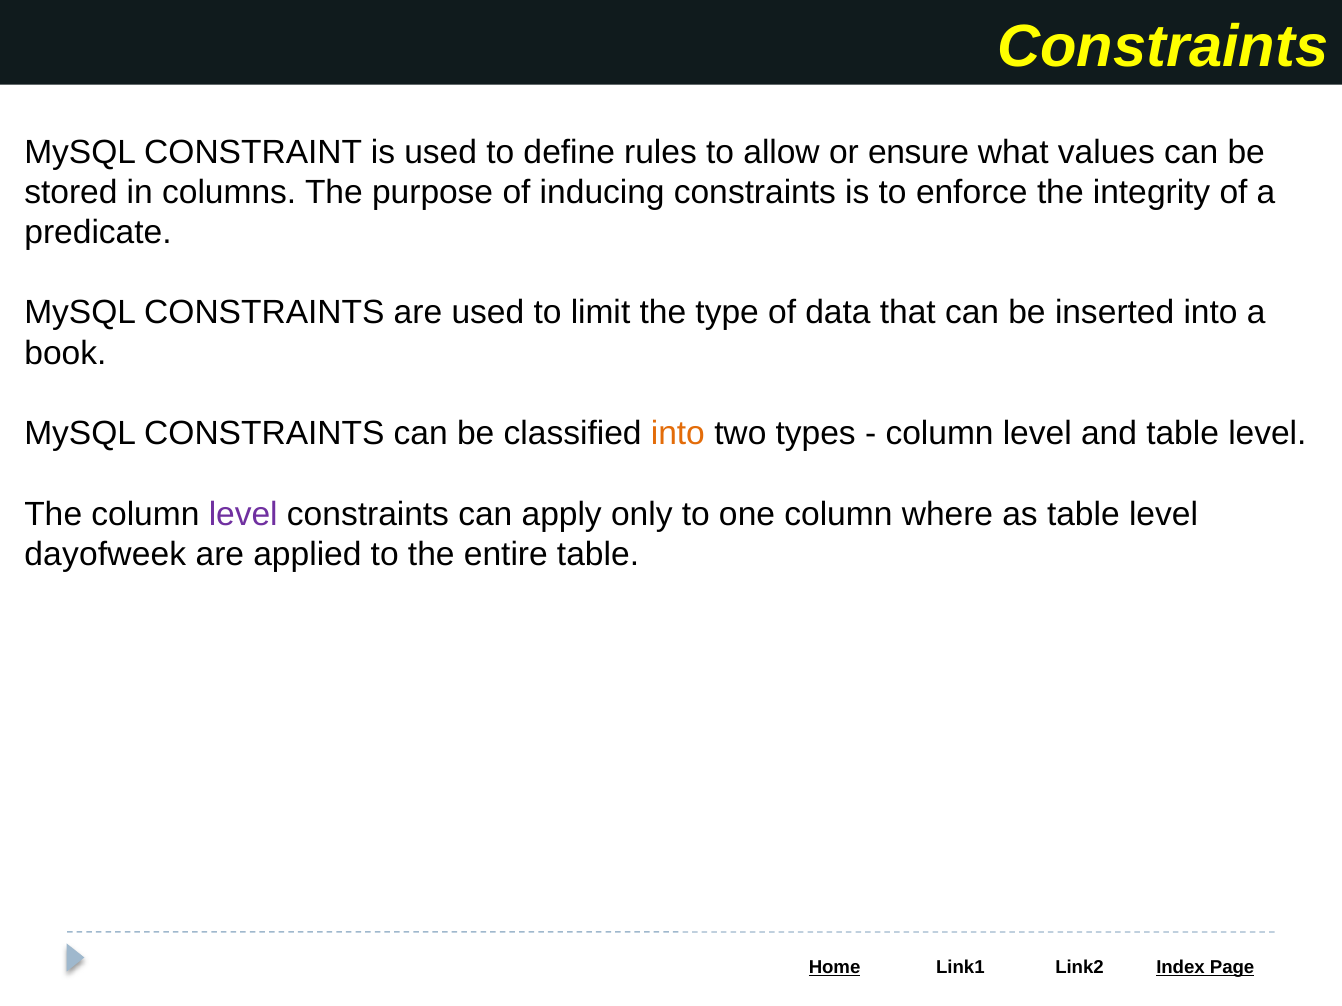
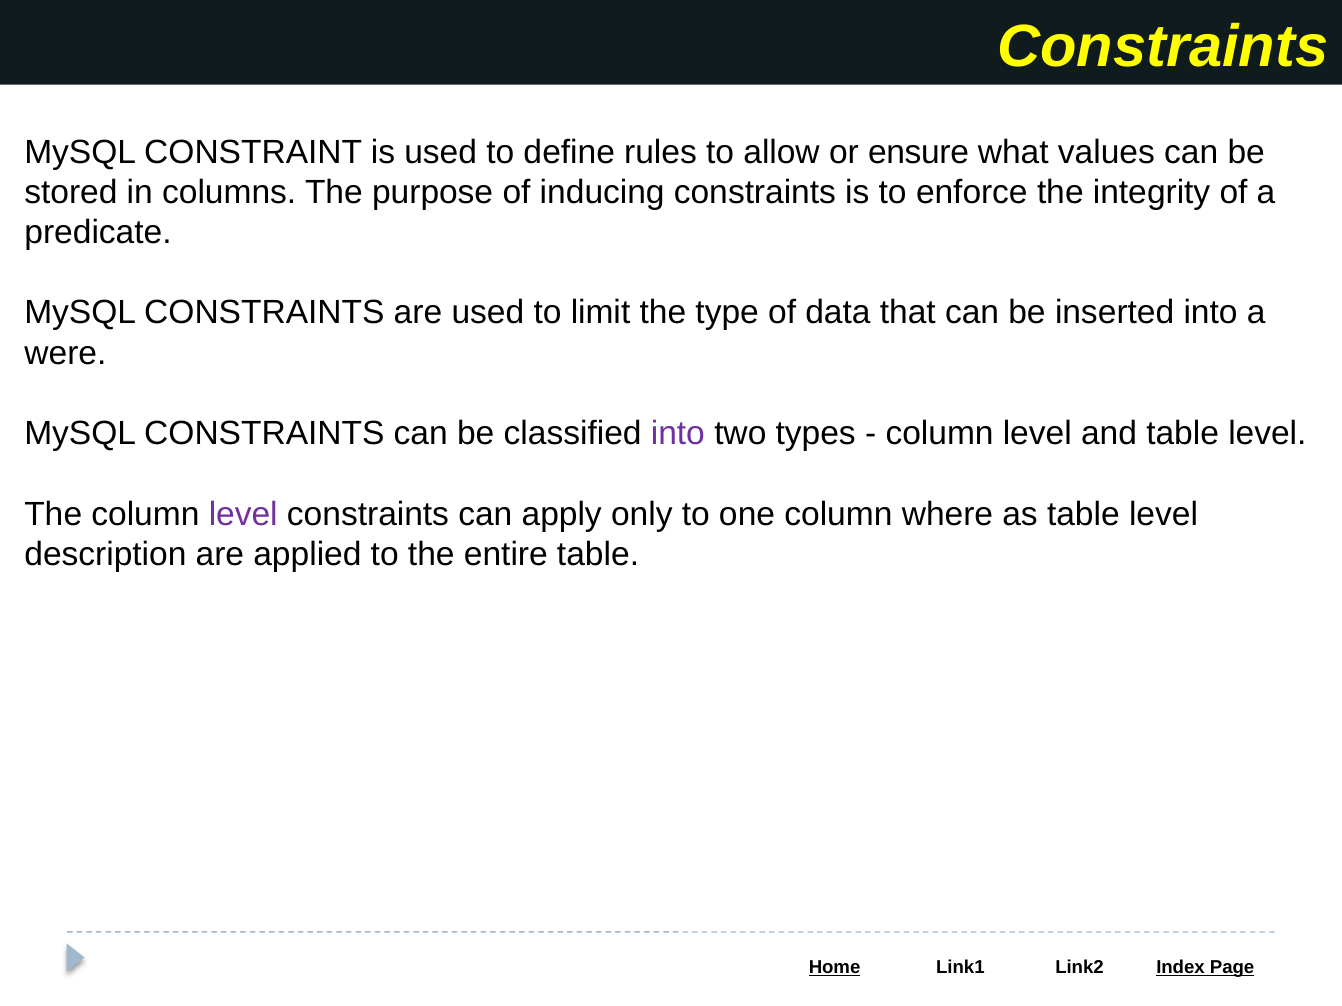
book: book -> were
into at (678, 434) colour: orange -> purple
dayofweek: dayofweek -> description
